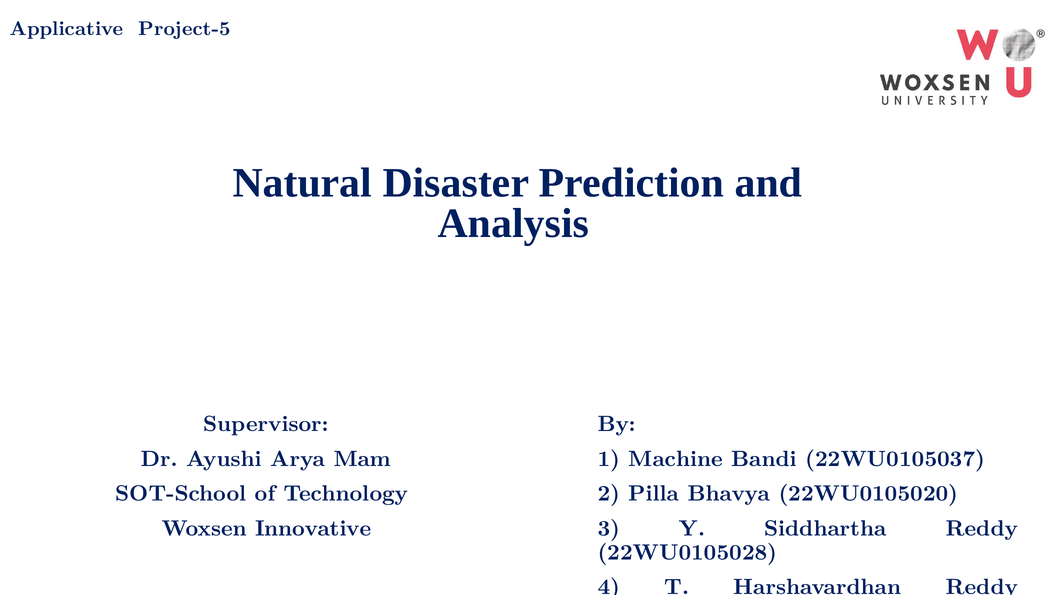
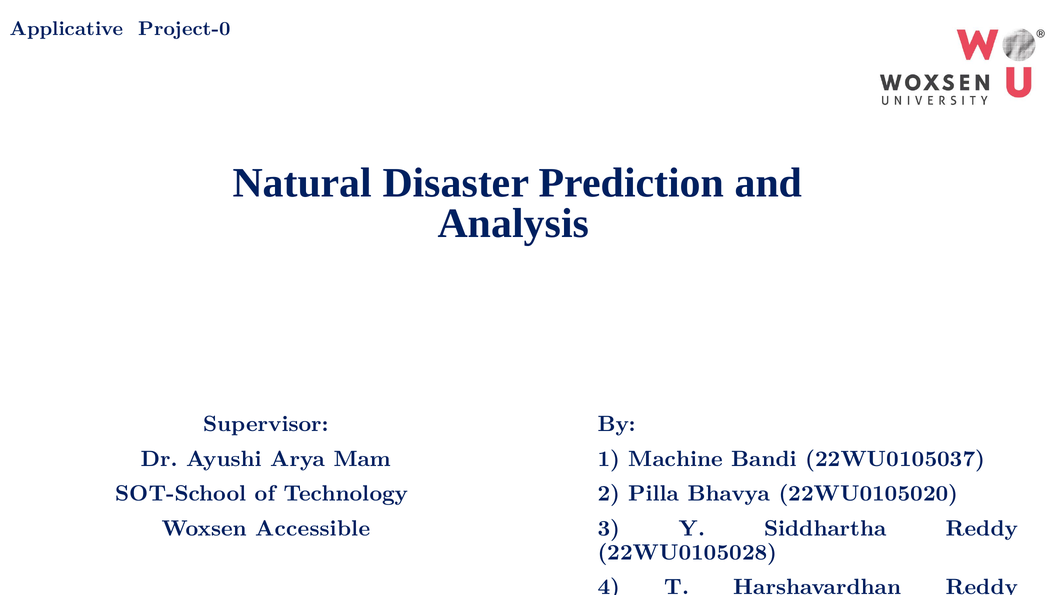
Project-5: Project-5 -> Project-0
Innovative: Innovative -> Accessible
